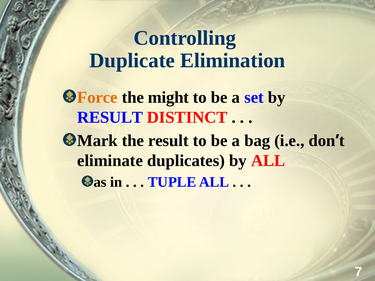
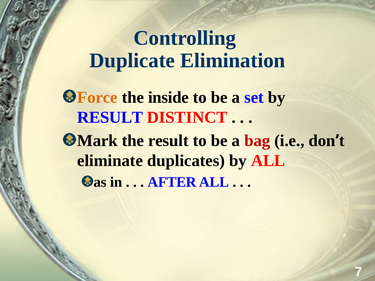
might: might -> inside
bag colour: black -> red
TUPLE: TUPLE -> AFTER
